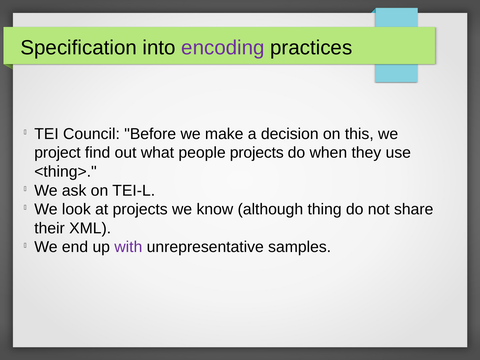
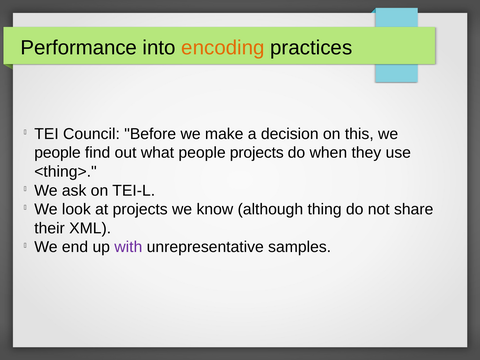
Specification: Specification -> Performance
encoding colour: purple -> orange
project at (57, 153): project -> people
